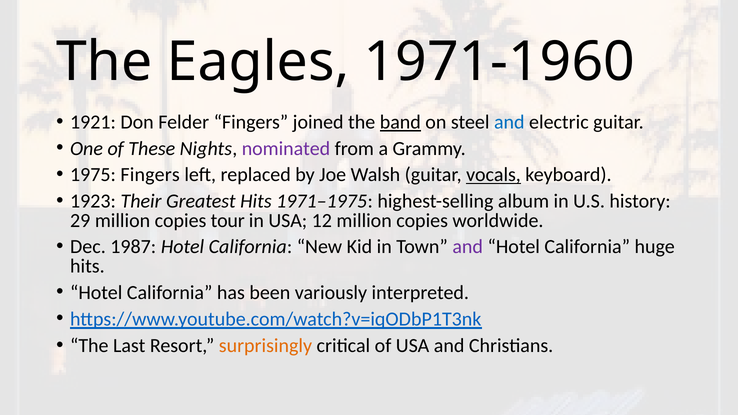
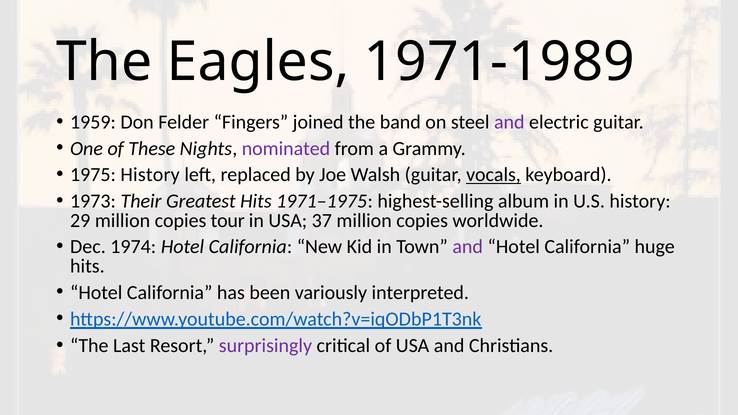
1971-1960: 1971-1960 -> 1971-1989
1921: 1921 -> 1959
band underline: present -> none
and at (509, 122) colour: blue -> purple
1975 Fingers: Fingers -> History
1923: 1923 -> 1973
12: 12 -> 37
1987: 1987 -> 1974
surprisingly colour: orange -> purple
